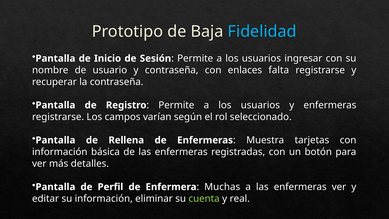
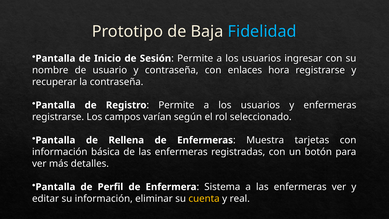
falta: falta -> hora
Muchas: Muchas -> Sistema
cuenta colour: light green -> yellow
